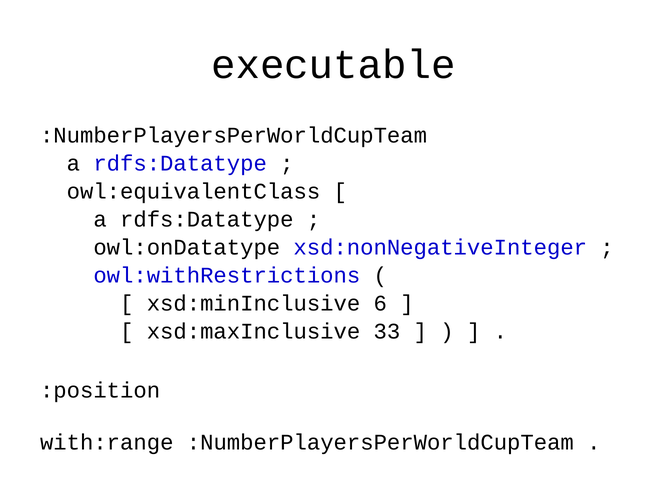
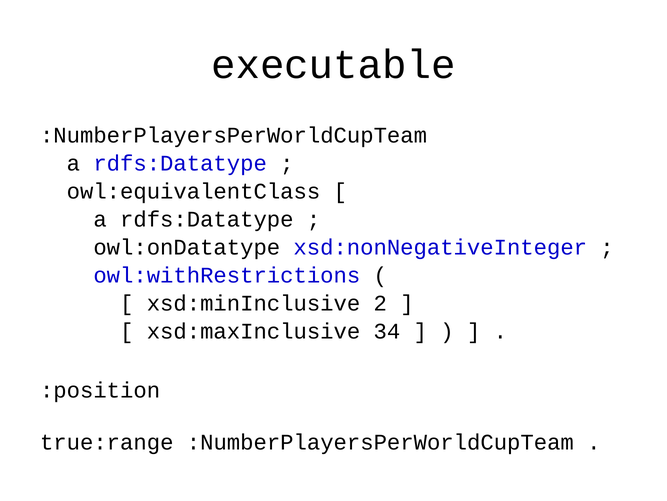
6: 6 -> 2
33: 33 -> 34
with:range: with:range -> true:range
